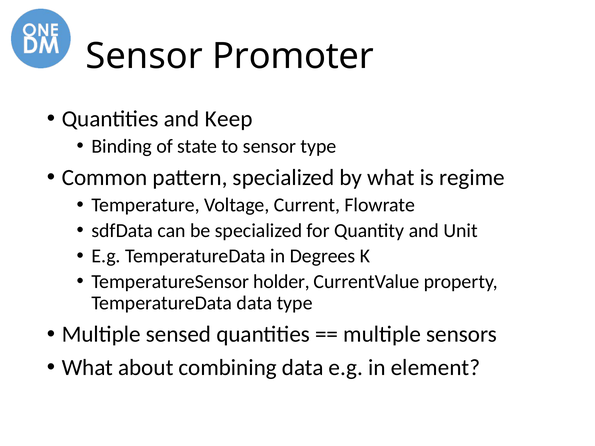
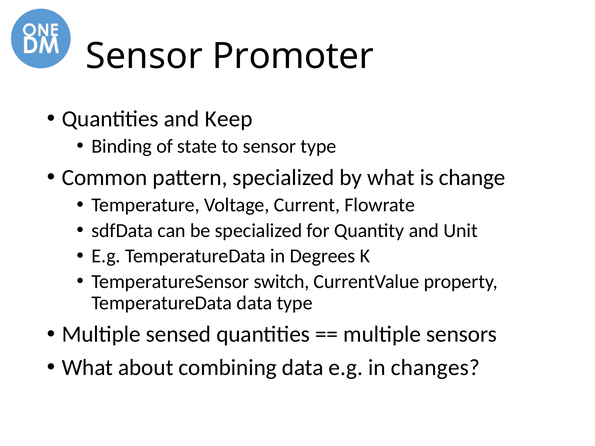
regime: regime -> change
holder: holder -> switch
element: element -> changes
